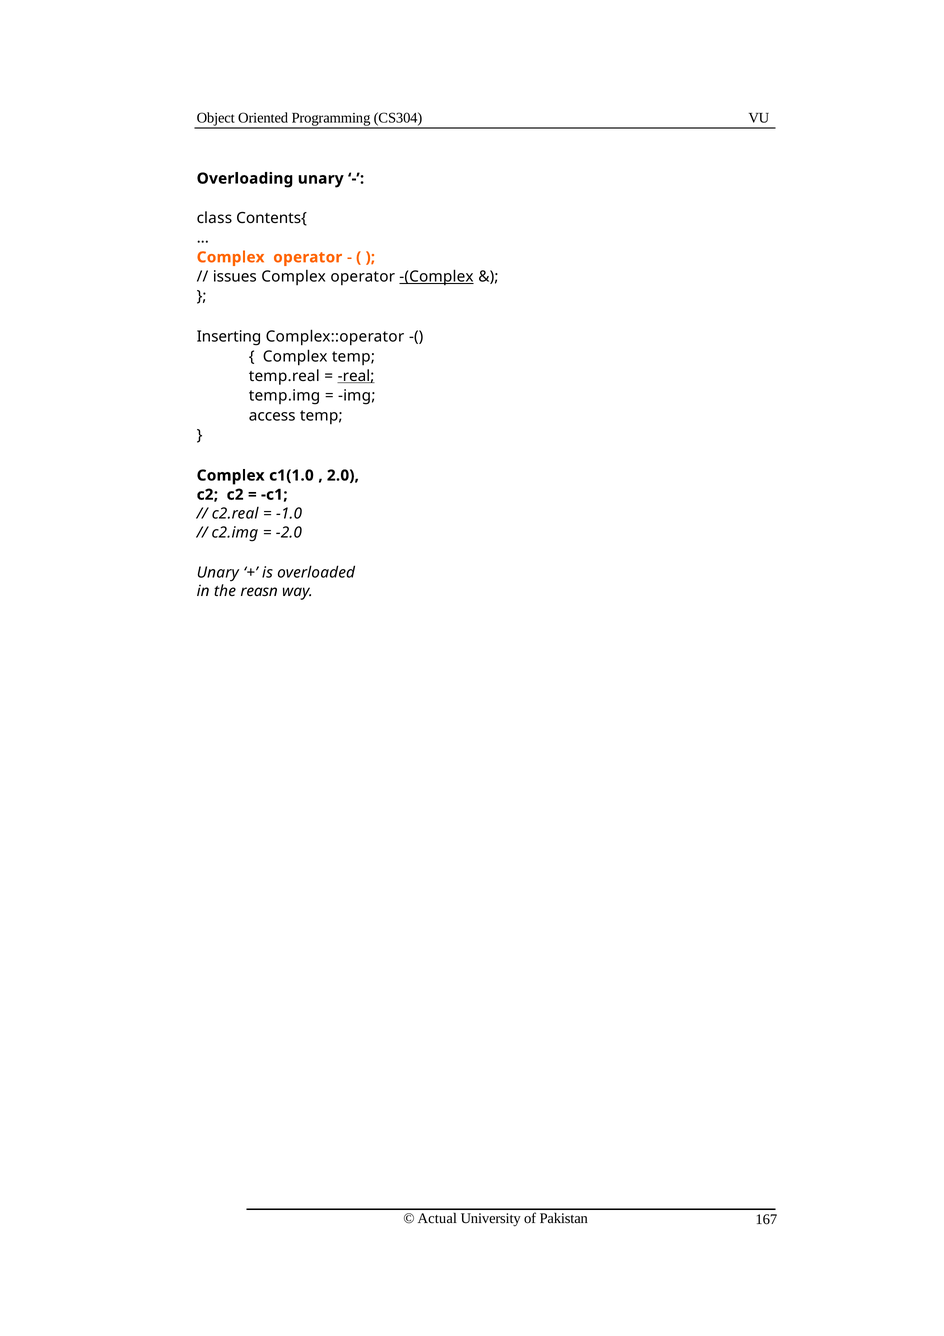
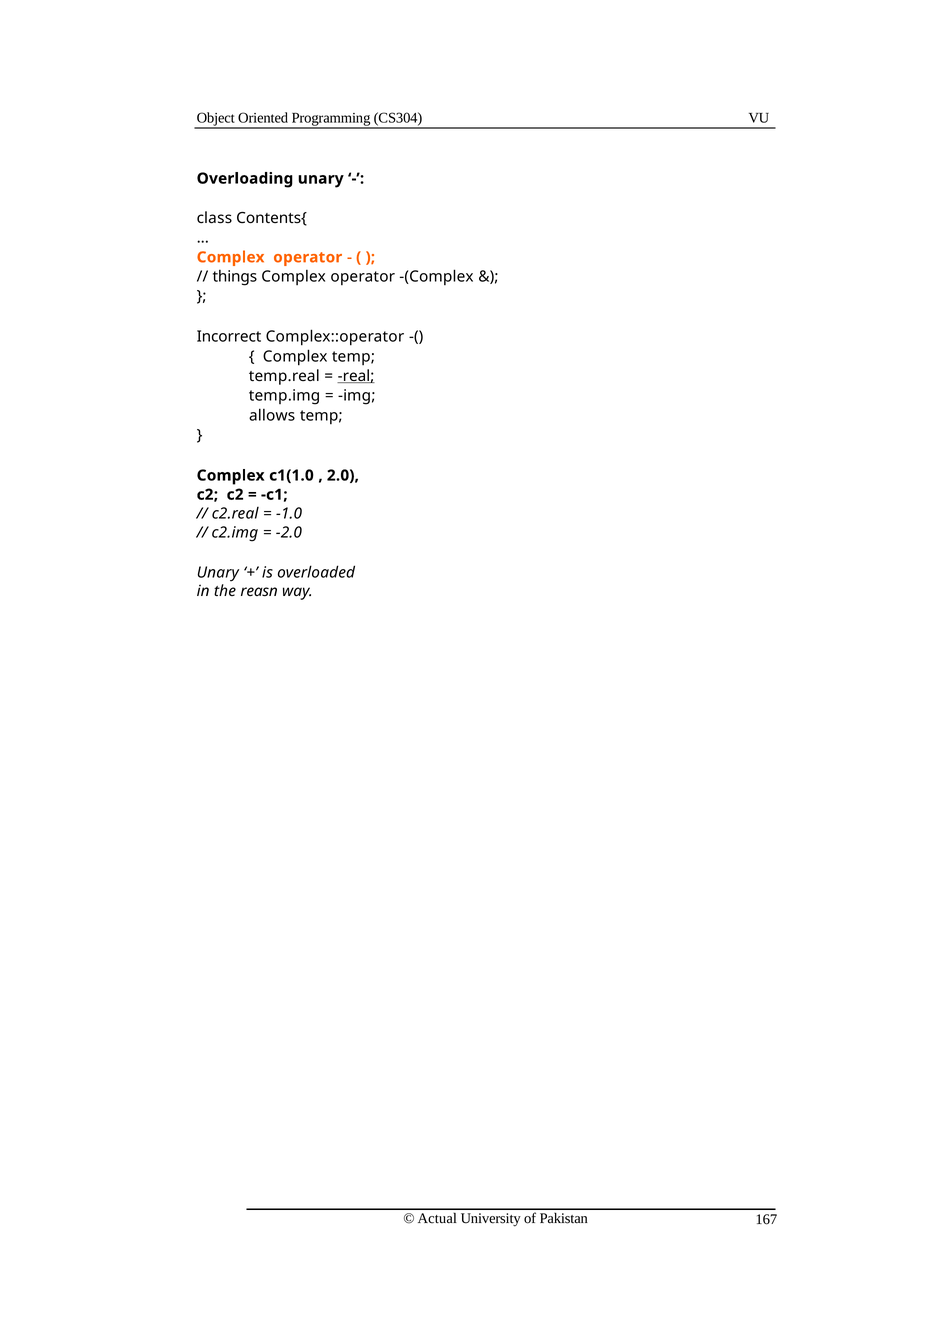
issues: issues -> things
-(Complex underline: present -> none
Inserting: Inserting -> Incorrect
access: access -> allows
